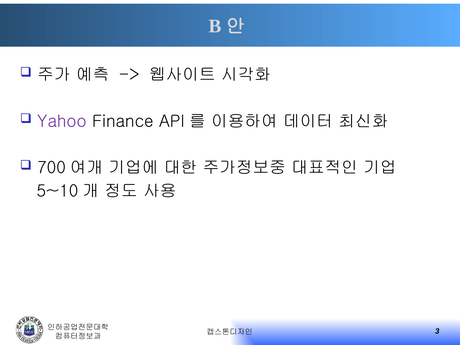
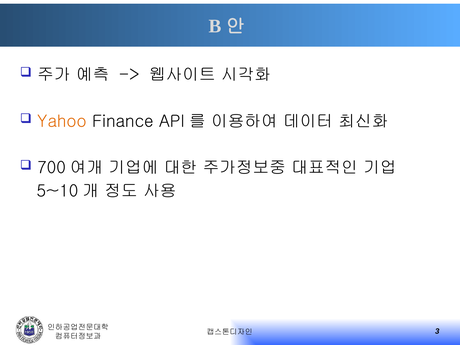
Yahoo colour: purple -> orange
